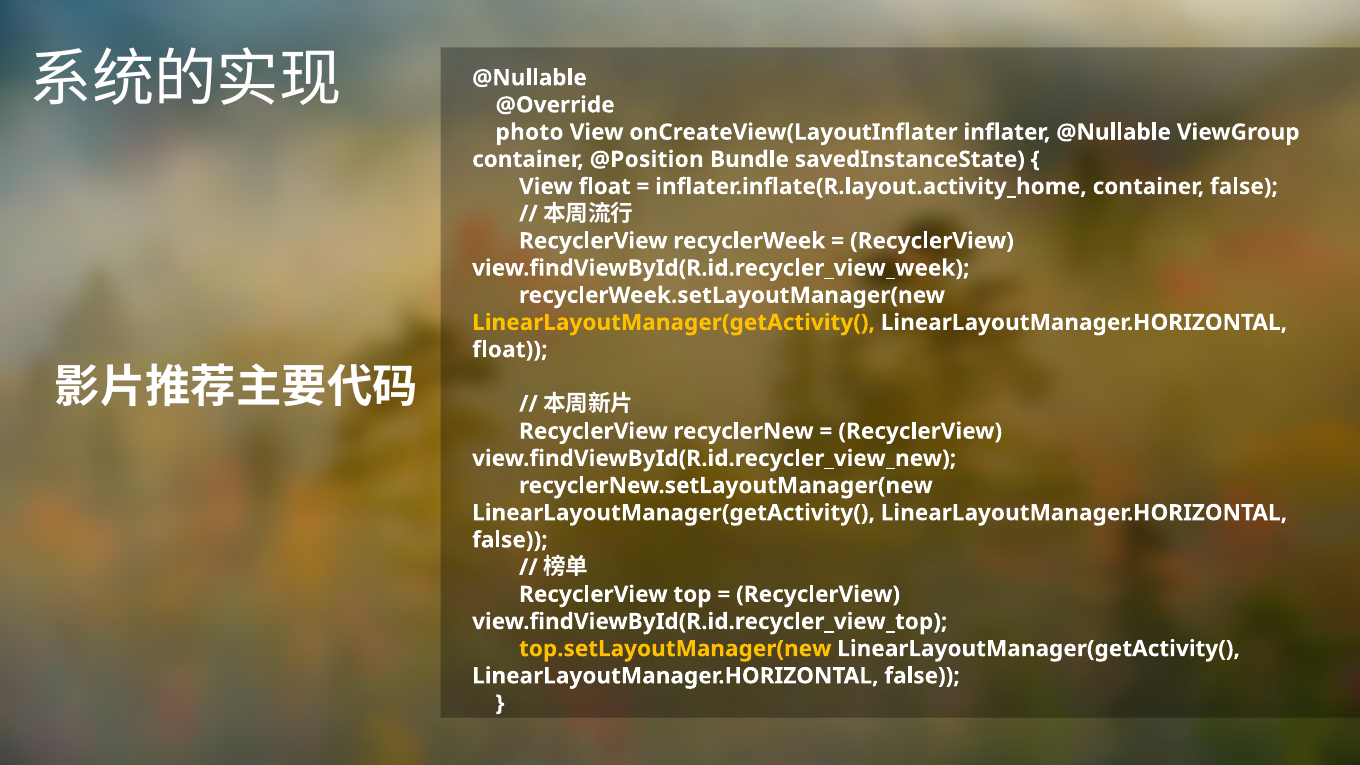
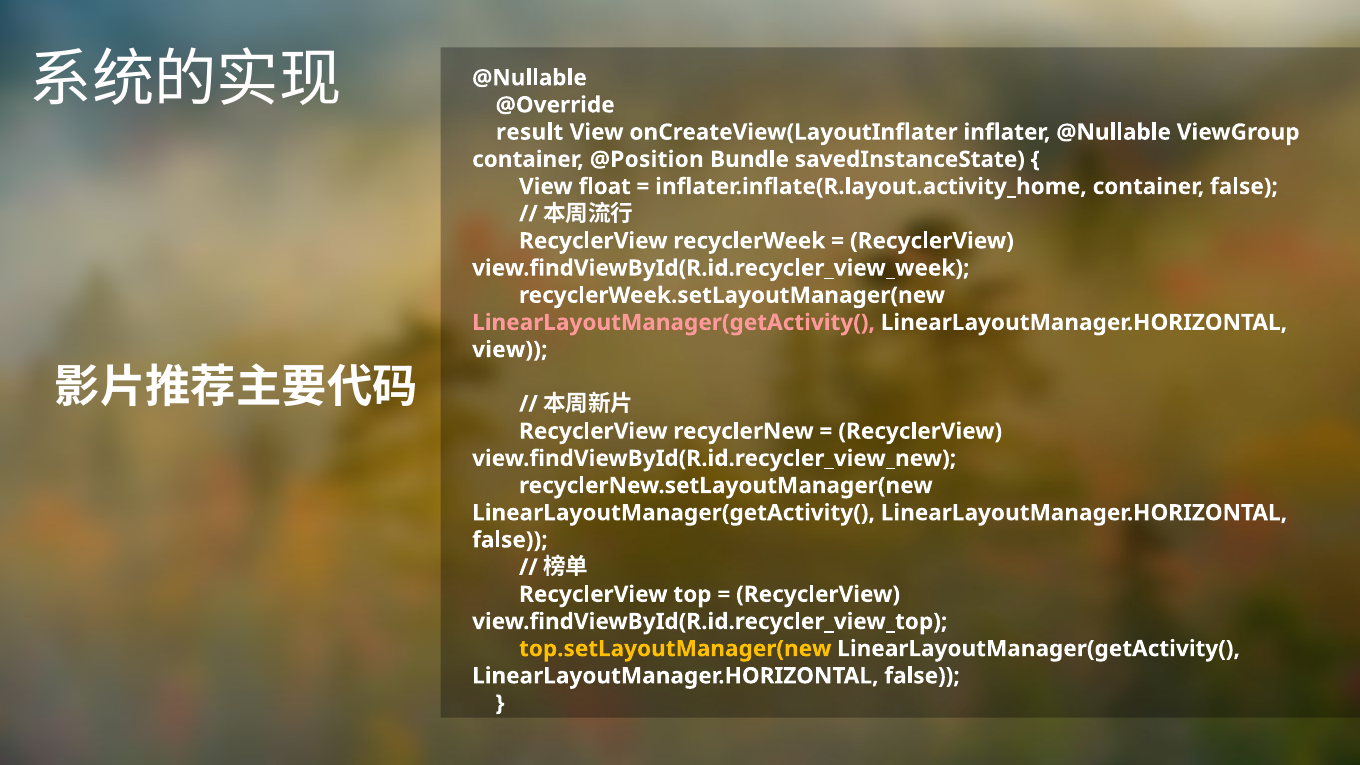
photo: photo -> result
LinearLayoutManager(getActivity( at (674, 322) colour: yellow -> pink
float at (510, 350): float -> view
